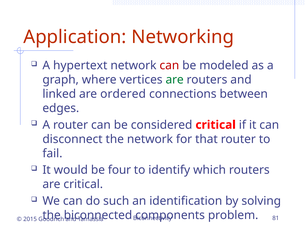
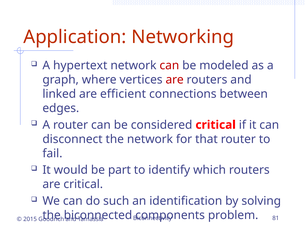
are at (175, 80) colour: green -> red
ordered: ordered -> efficient
four: four -> part
